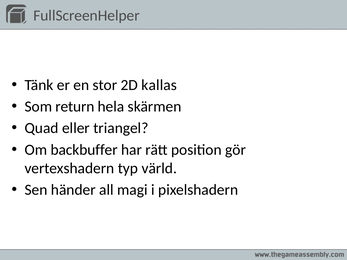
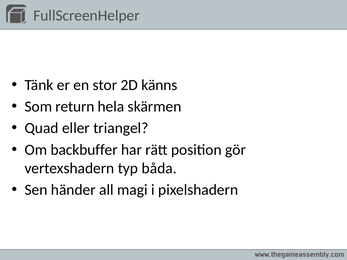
kallas: kallas -> känns
värld: värld -> båda
